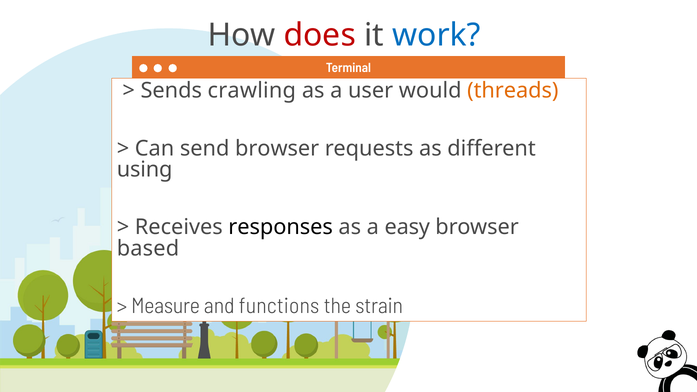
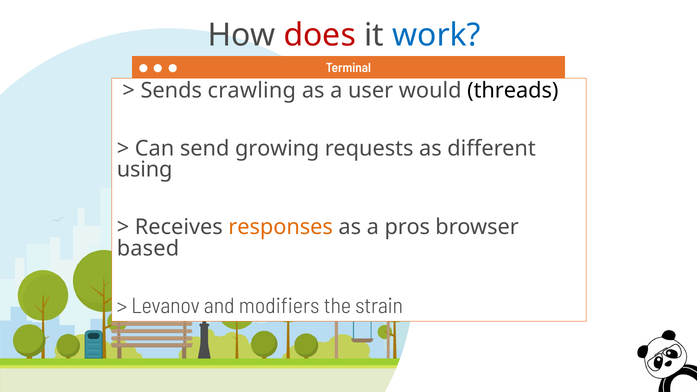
threads colour: orange -> black
send browser: browser -> growing
responses colour: black -> orange
easy: easy -> pros
Measure: Measure -> Levanov
functions: functions -> modifiers
